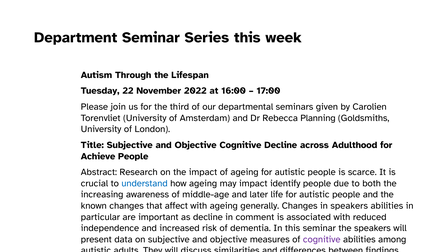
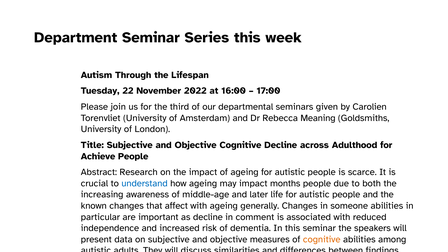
Planning: Planning -> Meaning
identify: identify -> months
in speakers: speakers -> someone
cognitive at (322, 239) colour: purple -> orange
